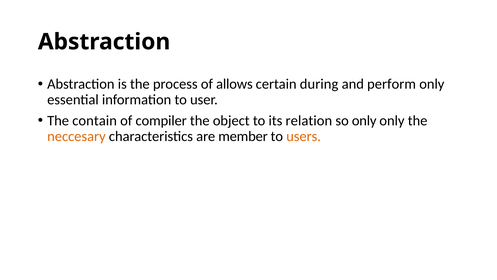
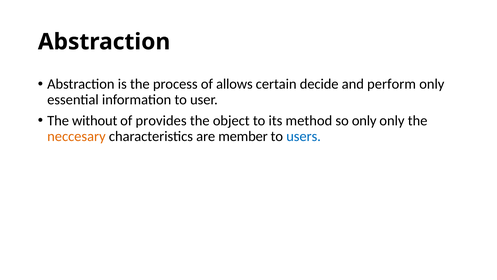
during: during -> decide
contain: contain -> without
compiler: compiler -> provides
relation: relation -> method
users colour: orange -> blue
